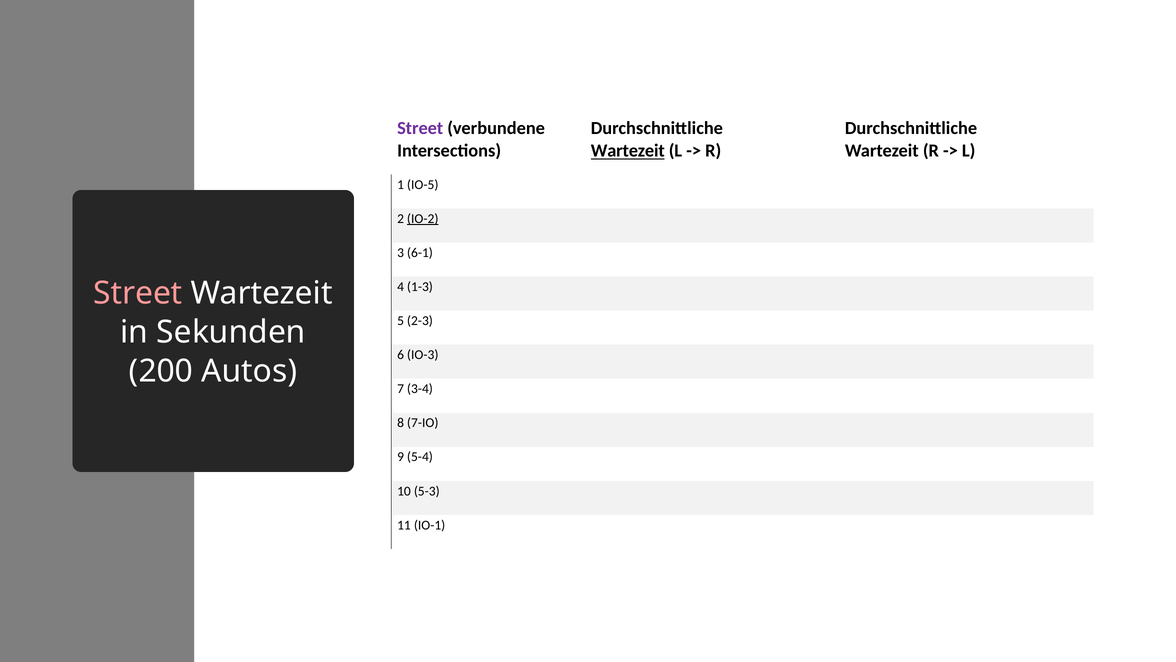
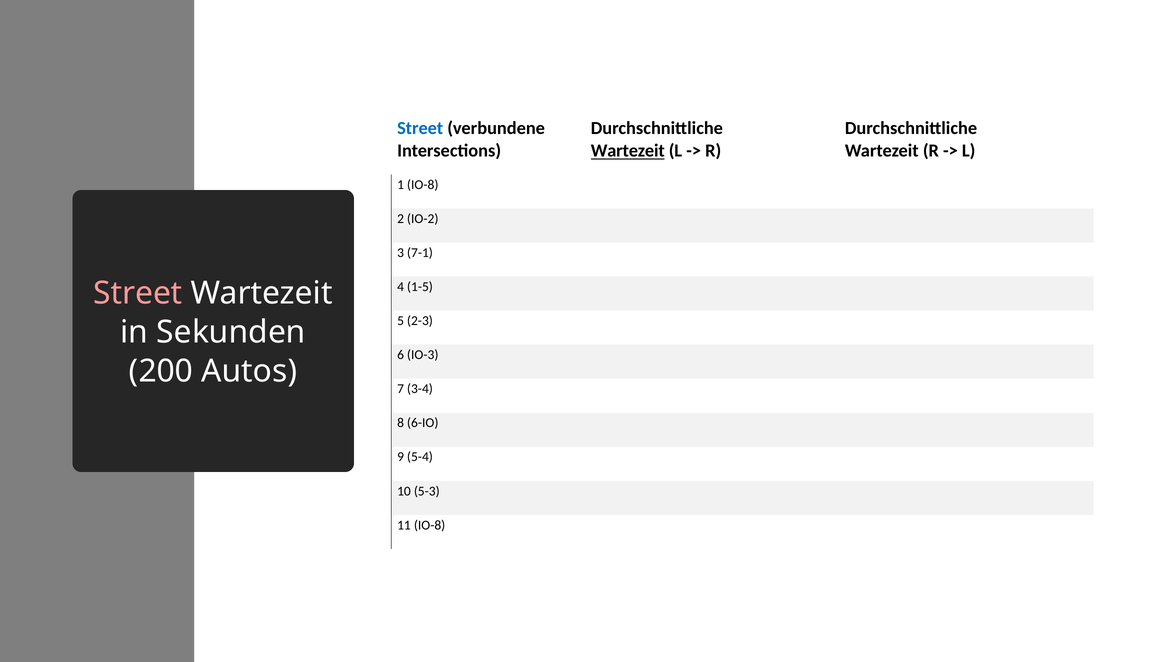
Street at (420, 128) colour: purple -> blue
1 IO-5: IO-5 -> IO-8
IO-2 underline: present -> none
6-1: 6-1 -> 7-1
1-3: 1-3 -> 1-5
7-IO: 7-IO -> 6-IO
11 IO-1: IO-1 -> IO-8
